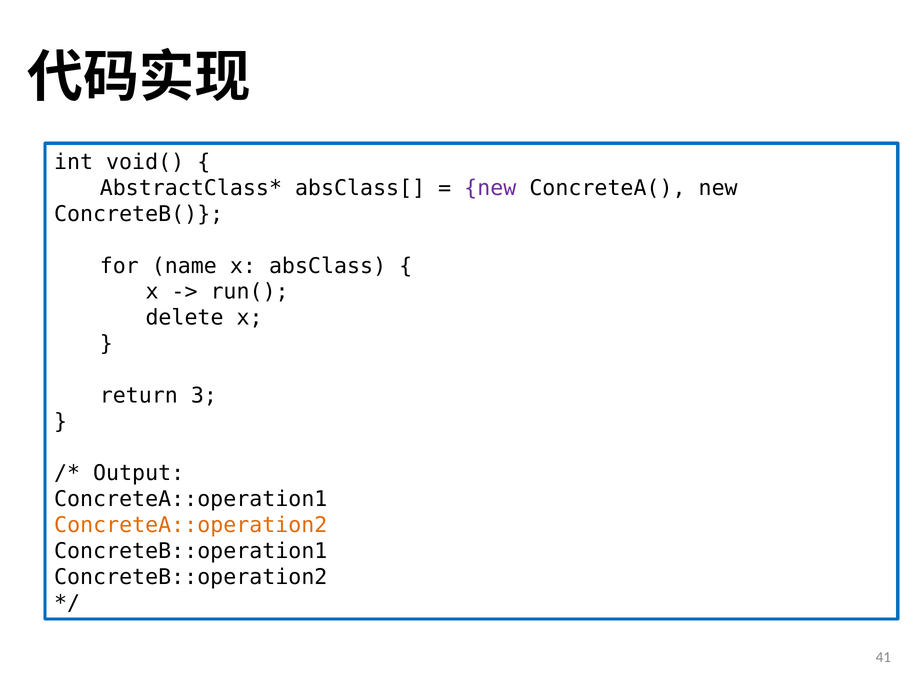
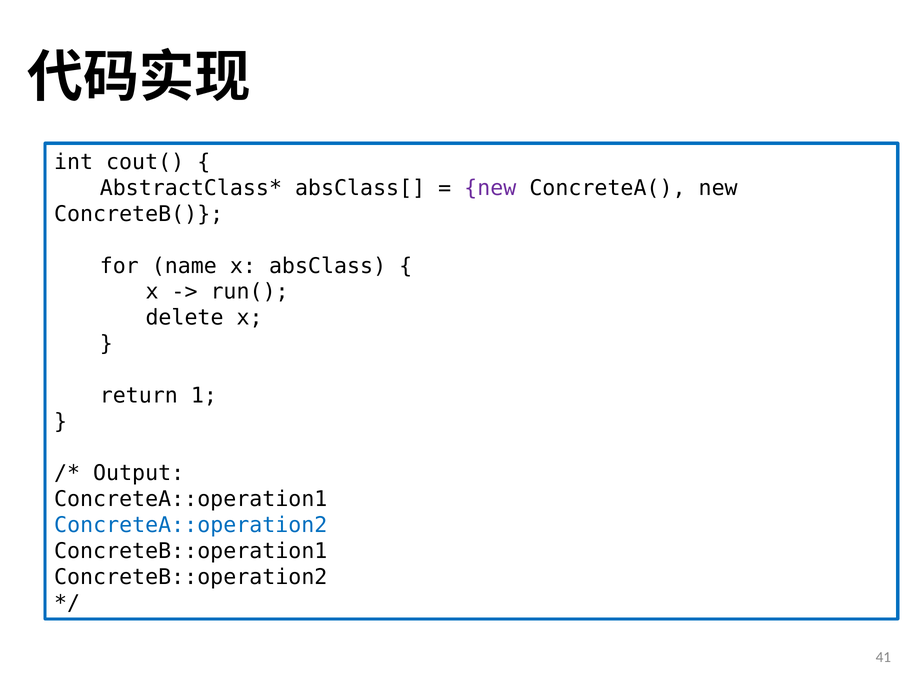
void(: void( -> cout(
3: 3 -> 1
ConcreteA::operation2 colour: orange -> blue
